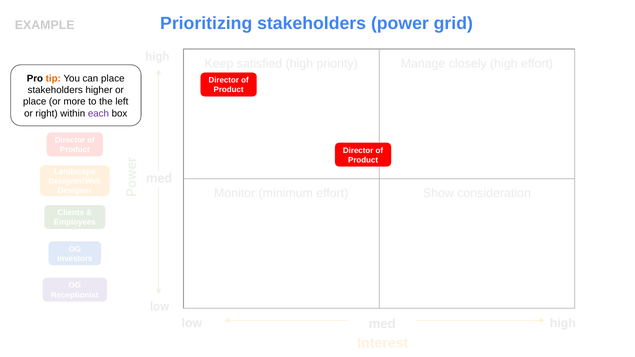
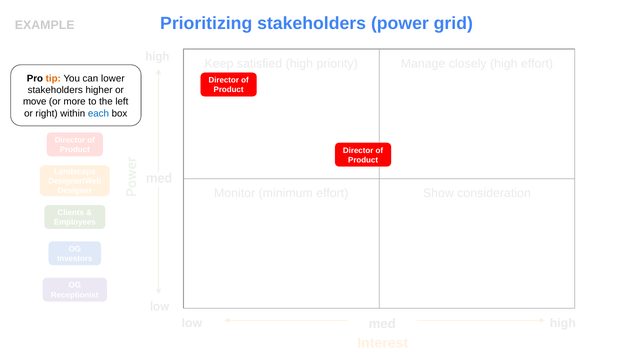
can place: place -> lower
place at (35, 102): place -> move
each colour: purple -> blue
